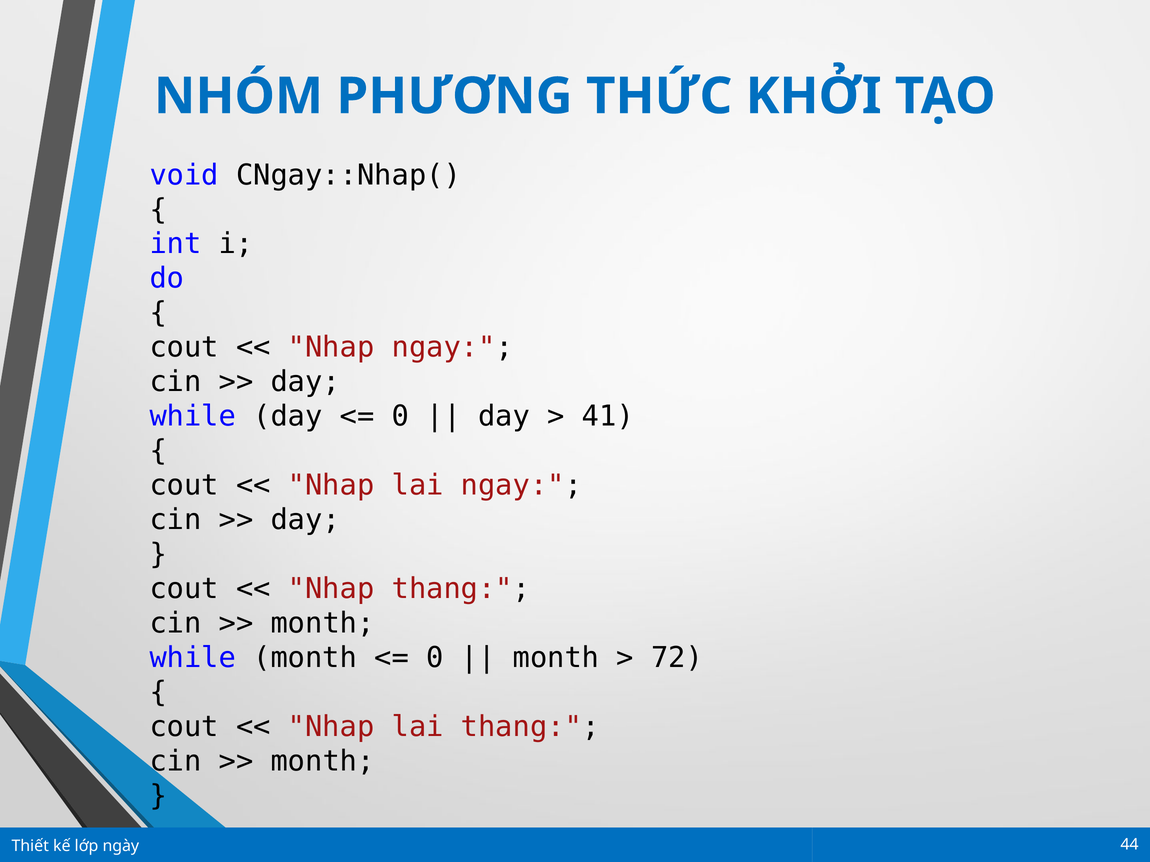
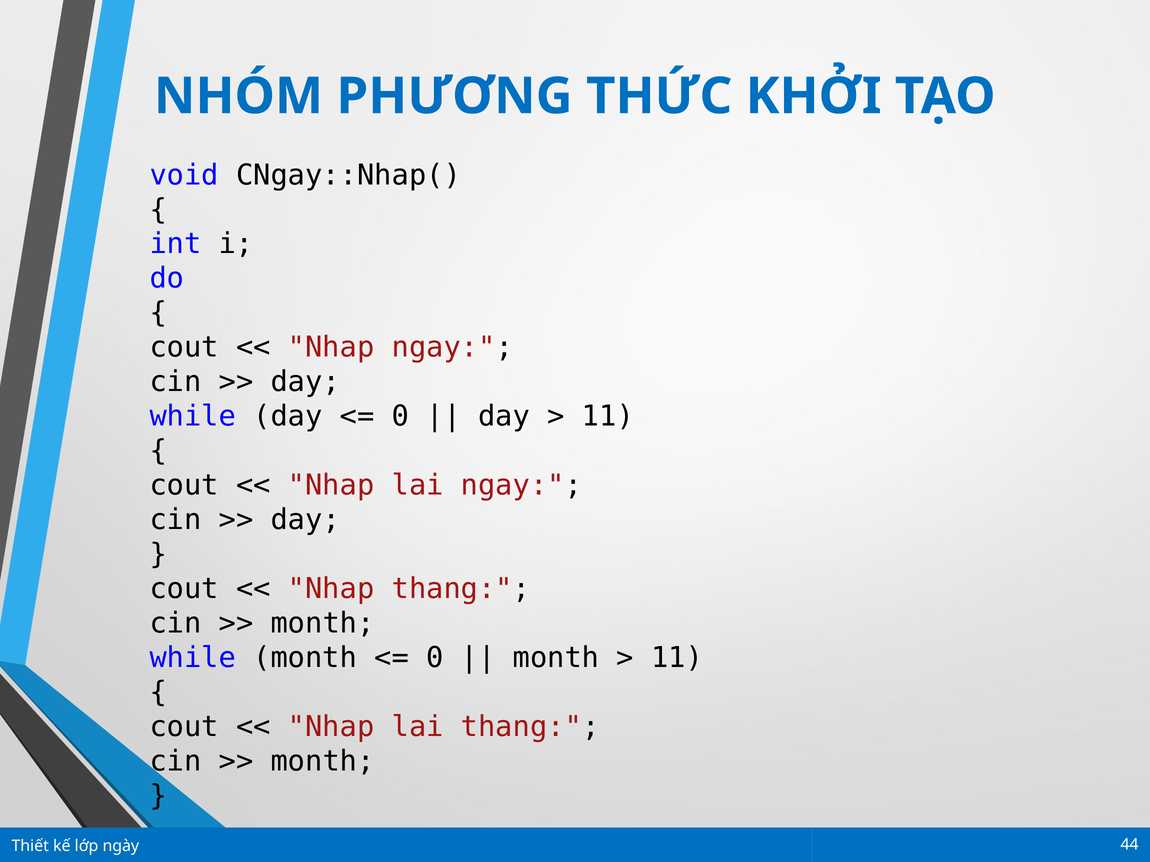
41 at (608, 417): 41 -> 11
72 at (677, 658): 72 -> 11
